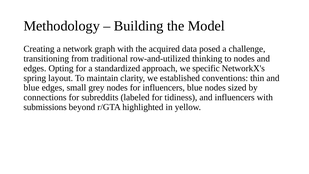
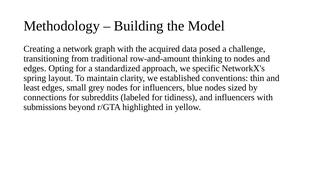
row-and-utilized: row-and-utilized -> row-and-amount
blue at (31, 88): blue -> least
